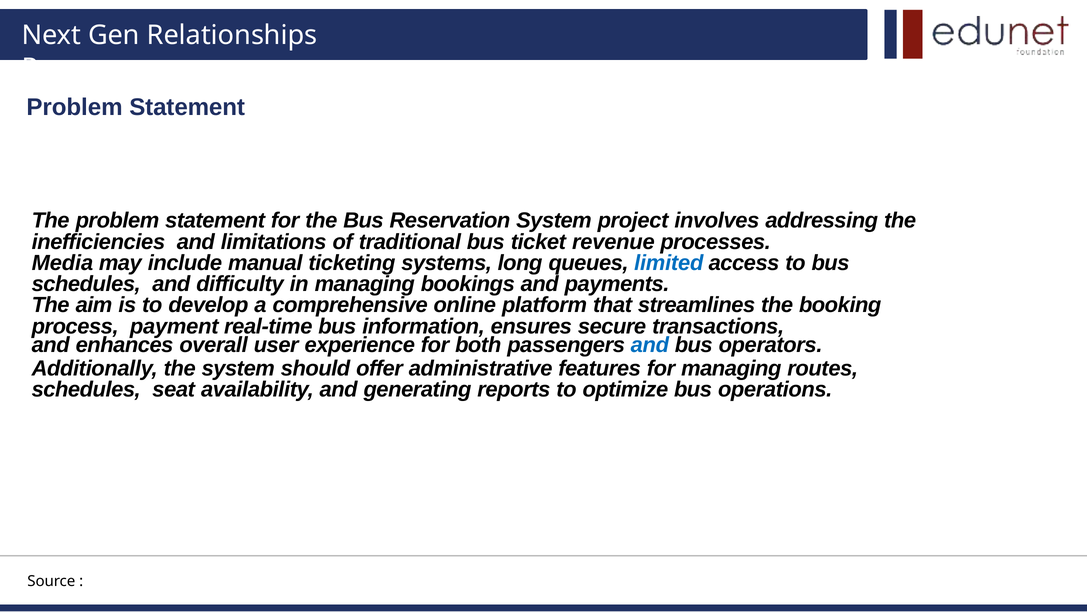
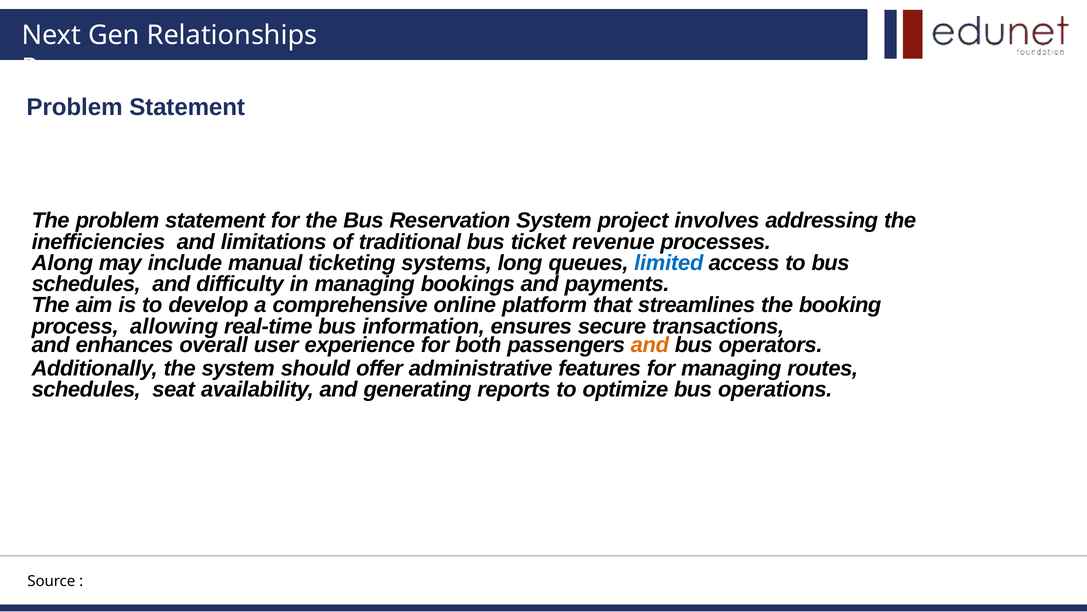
Media: Media -> Along
payment: payment -> allowing
and at (650, 345) colour: blue -> orange
